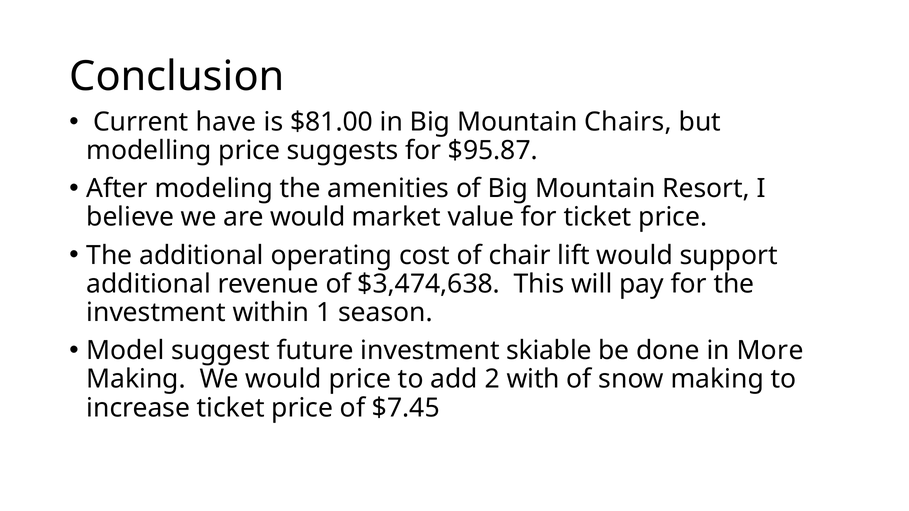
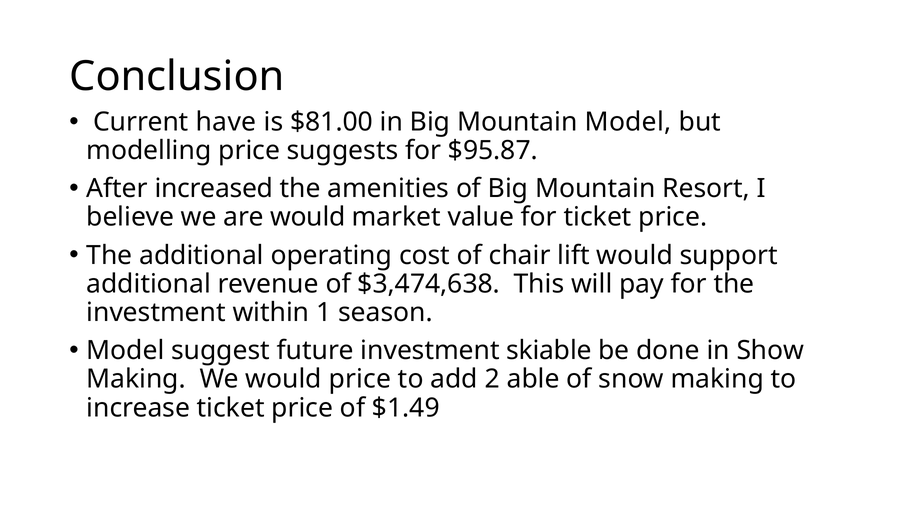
Mountain Chairs: Chairs -> Model
modeling: modeling -> increased
More: More -> Show
with: with -> able
$7.45: $7.45 -> $1.49
